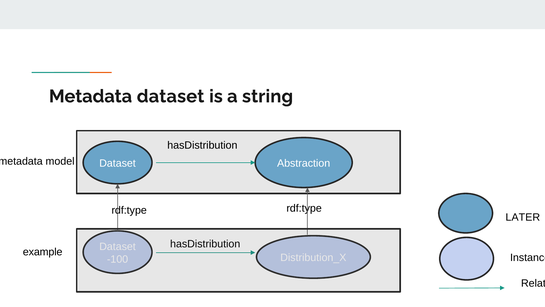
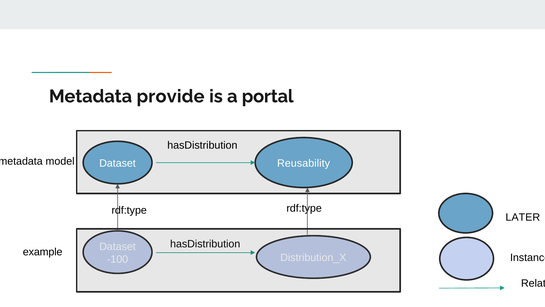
Metadata dataset: dataset -> provide
string: string -> portal
Abstraction: Abstraction -> Reusability
